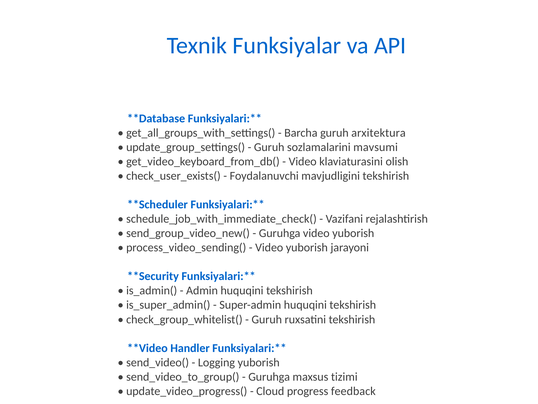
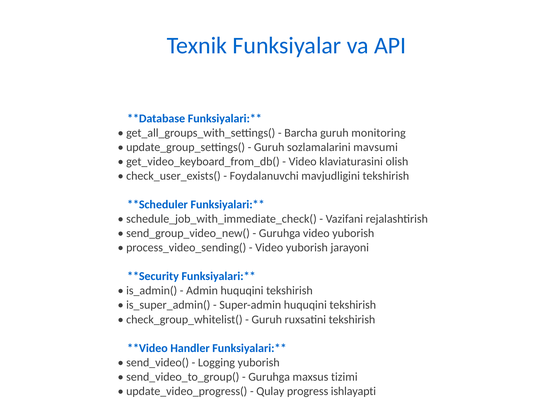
arxitektura: arxitektura -> monitoring
Cloud: Cloud -> Qulay
feedback: feedback -> ishlayapti
